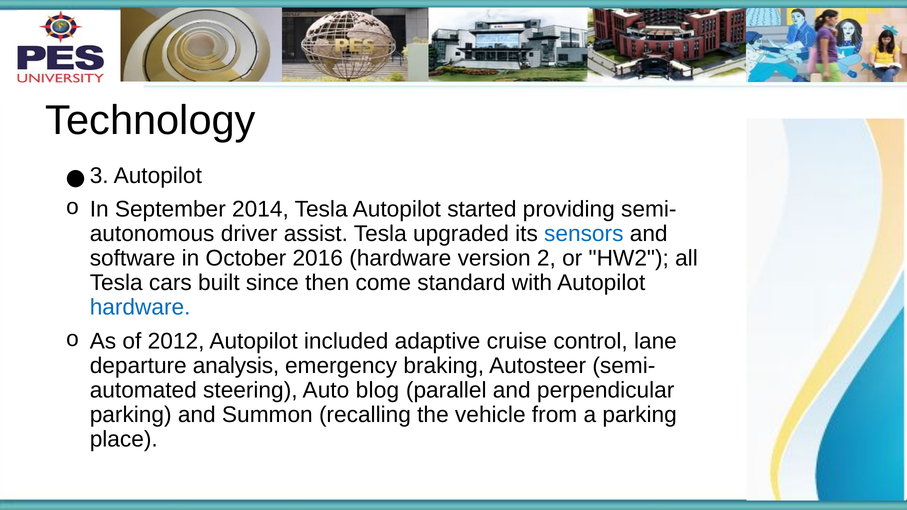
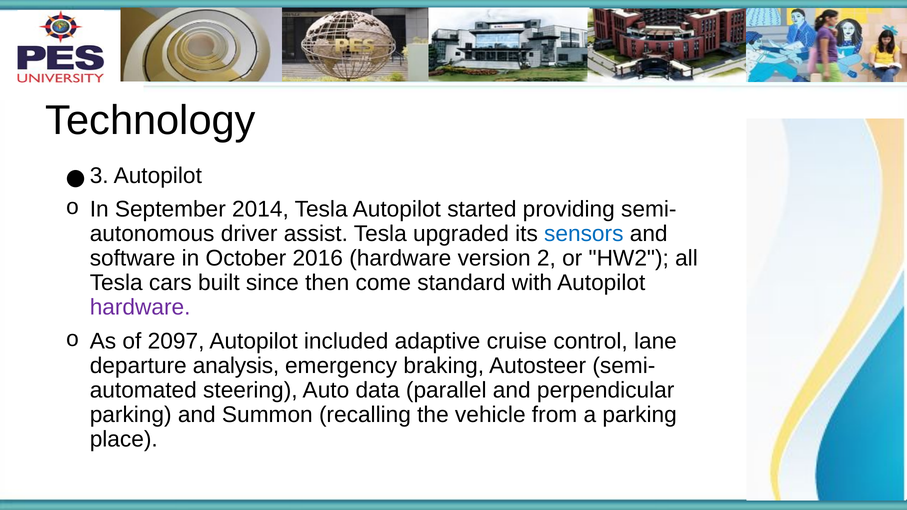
hardware at (140, 307) colour: blue -> purple
2012: 2012 -> 2097
blog: blog -> data
